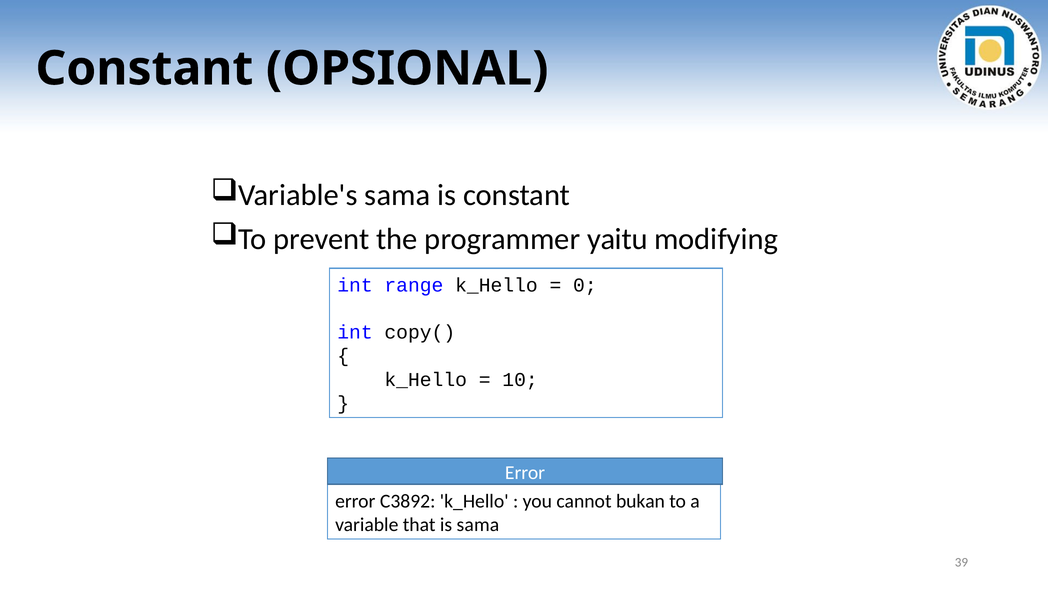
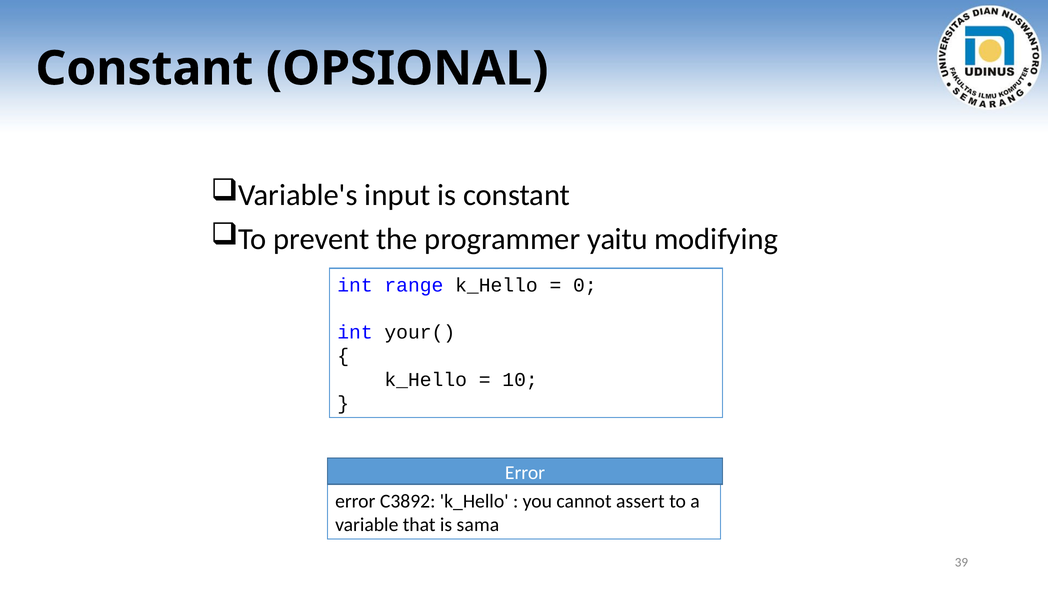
Variable's sama: sama -> input
copy(: copy( -> your(
bukan: bukan -> assert
